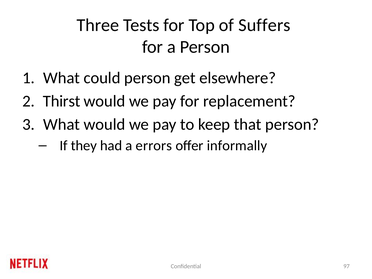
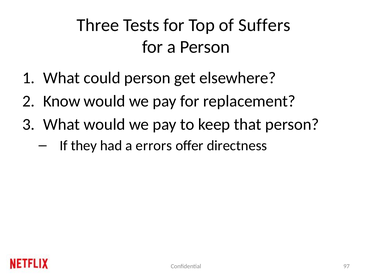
Thirst: Thirst -> Know
informally: informally -> directness
